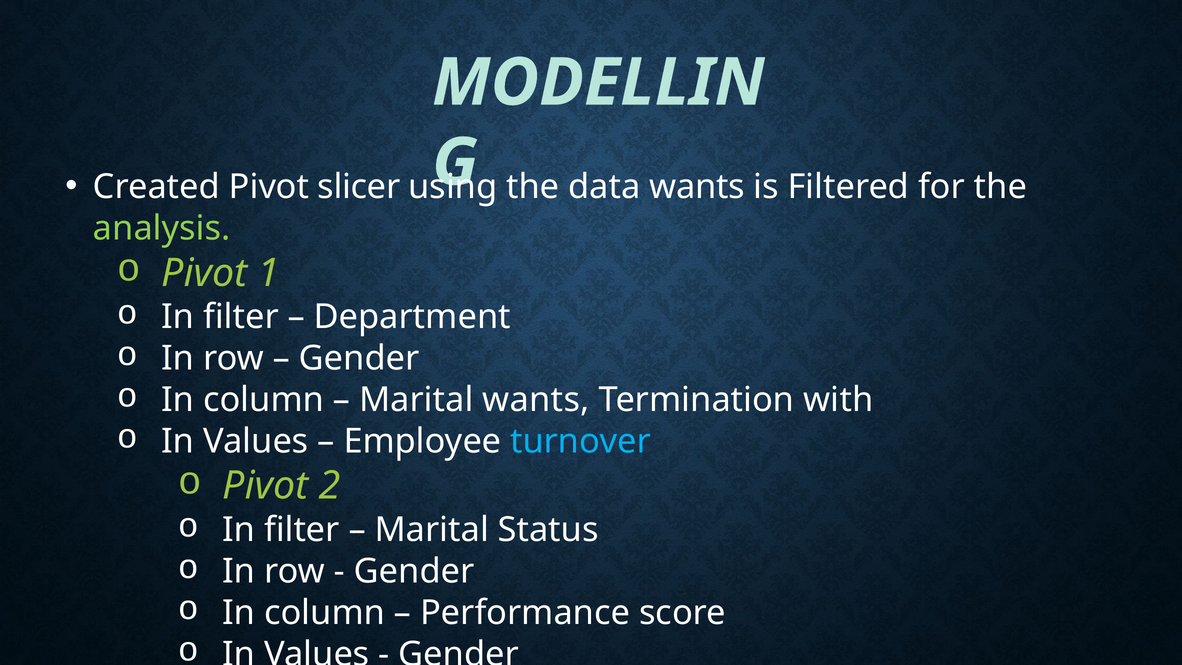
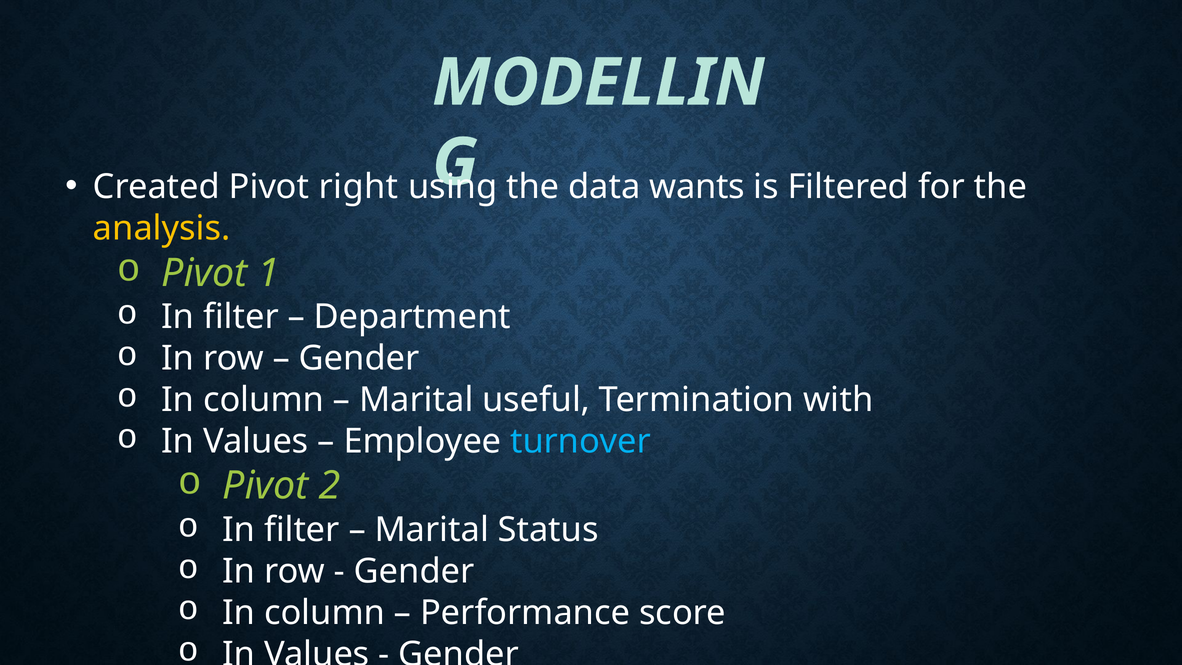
slicer: slicer -> right
analysis colour: light green -> yellow
Marital wants: wants -> useful
